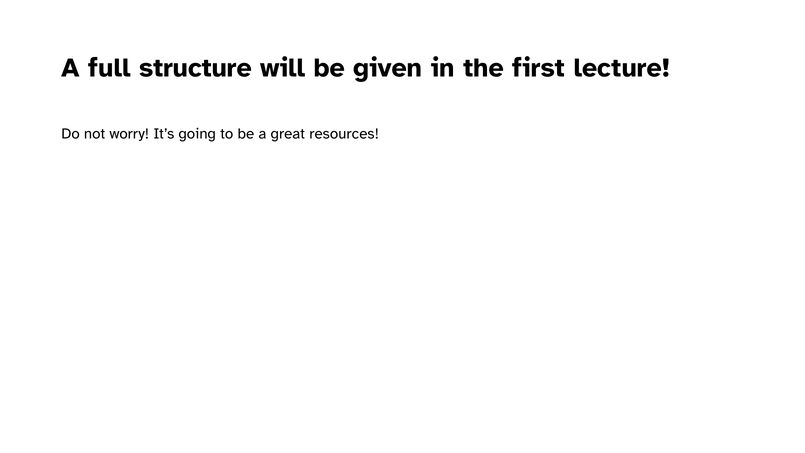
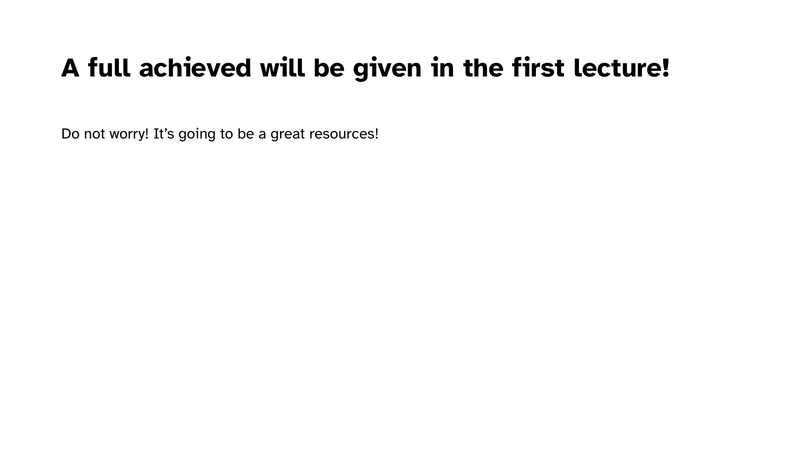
structure: structure -> achieved
